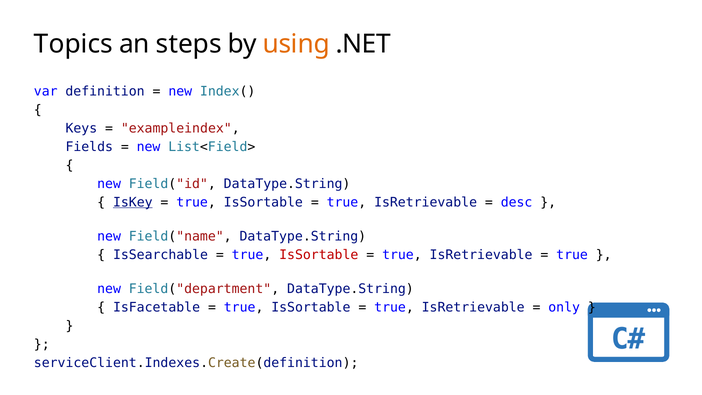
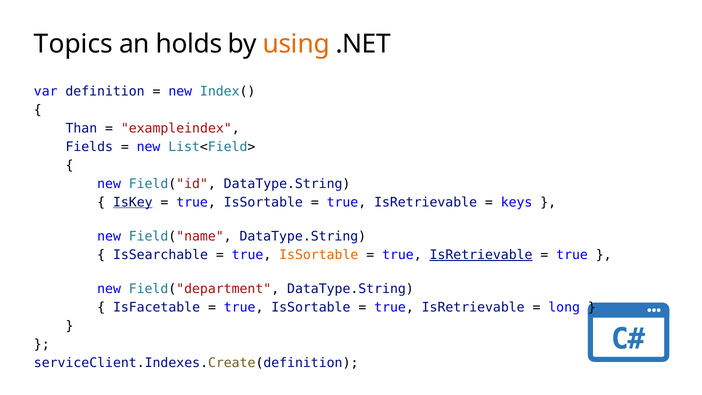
steps: steps -> holds
Keys: Keys -> Than
desc: desc -> keys
IsSortable at (319, 255) colour: red -> orange
IsRetrievable at (481, 255) underline: none -> present
only: only -> long
